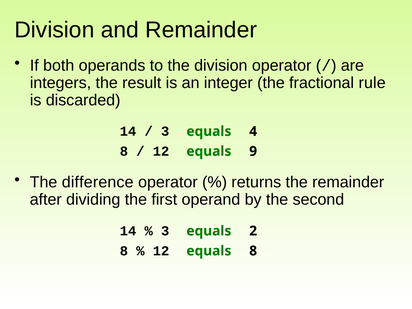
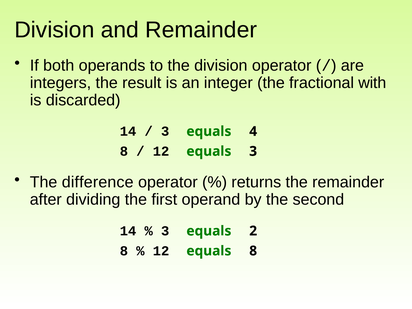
rule: rule -> with
equals 9: 9 -> 3
